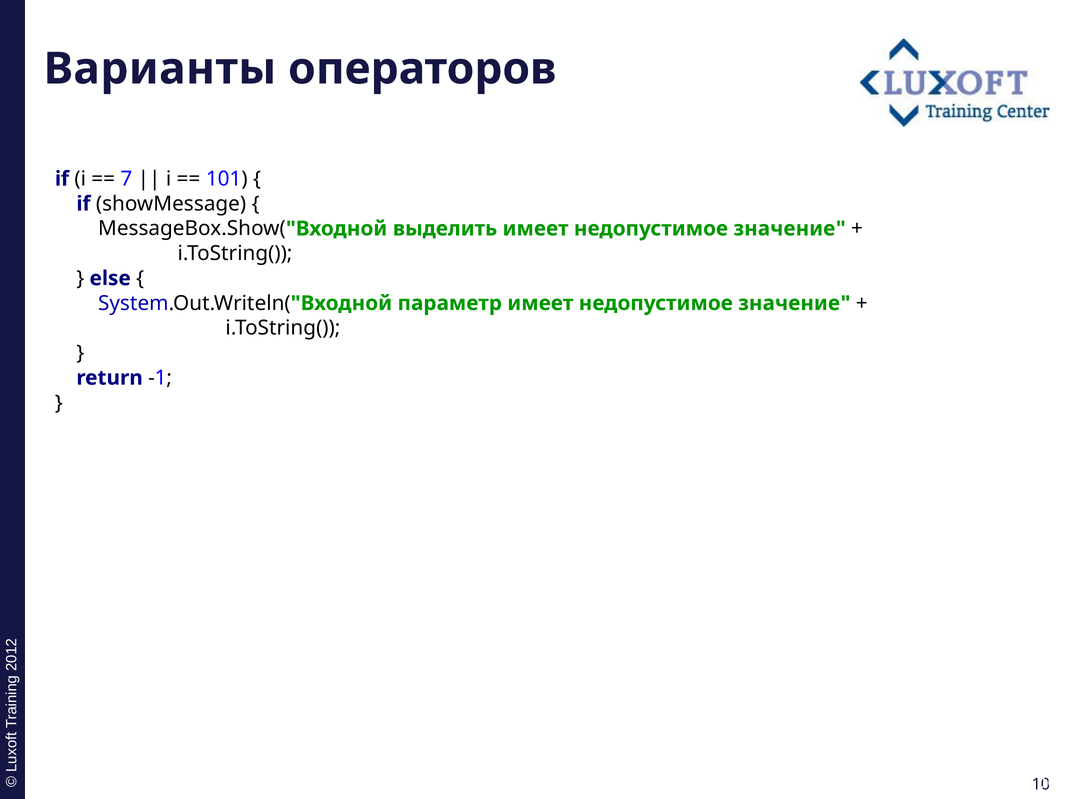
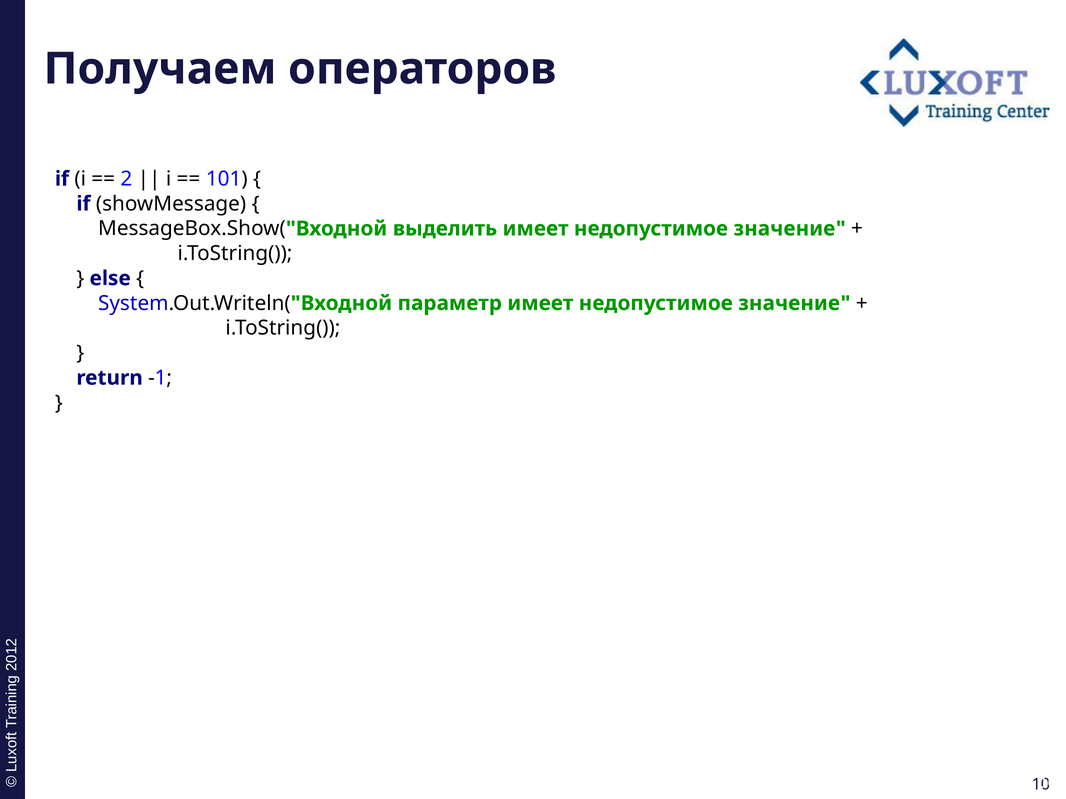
Варианты: Варианты -> Получаем
7 at (126, 179): 7 -> 2
